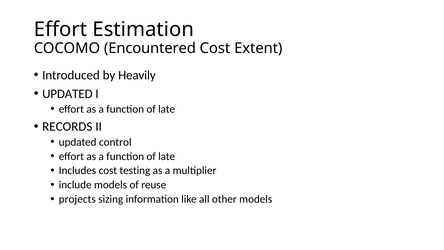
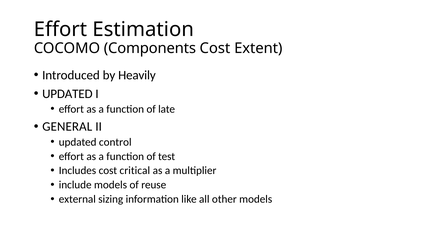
Encountered: Encountered -> Components
RECORDS: RECORDS -> GENERAL
late at (167, 156): late -> test
testing: testing -> critical
projects: projects -> external
